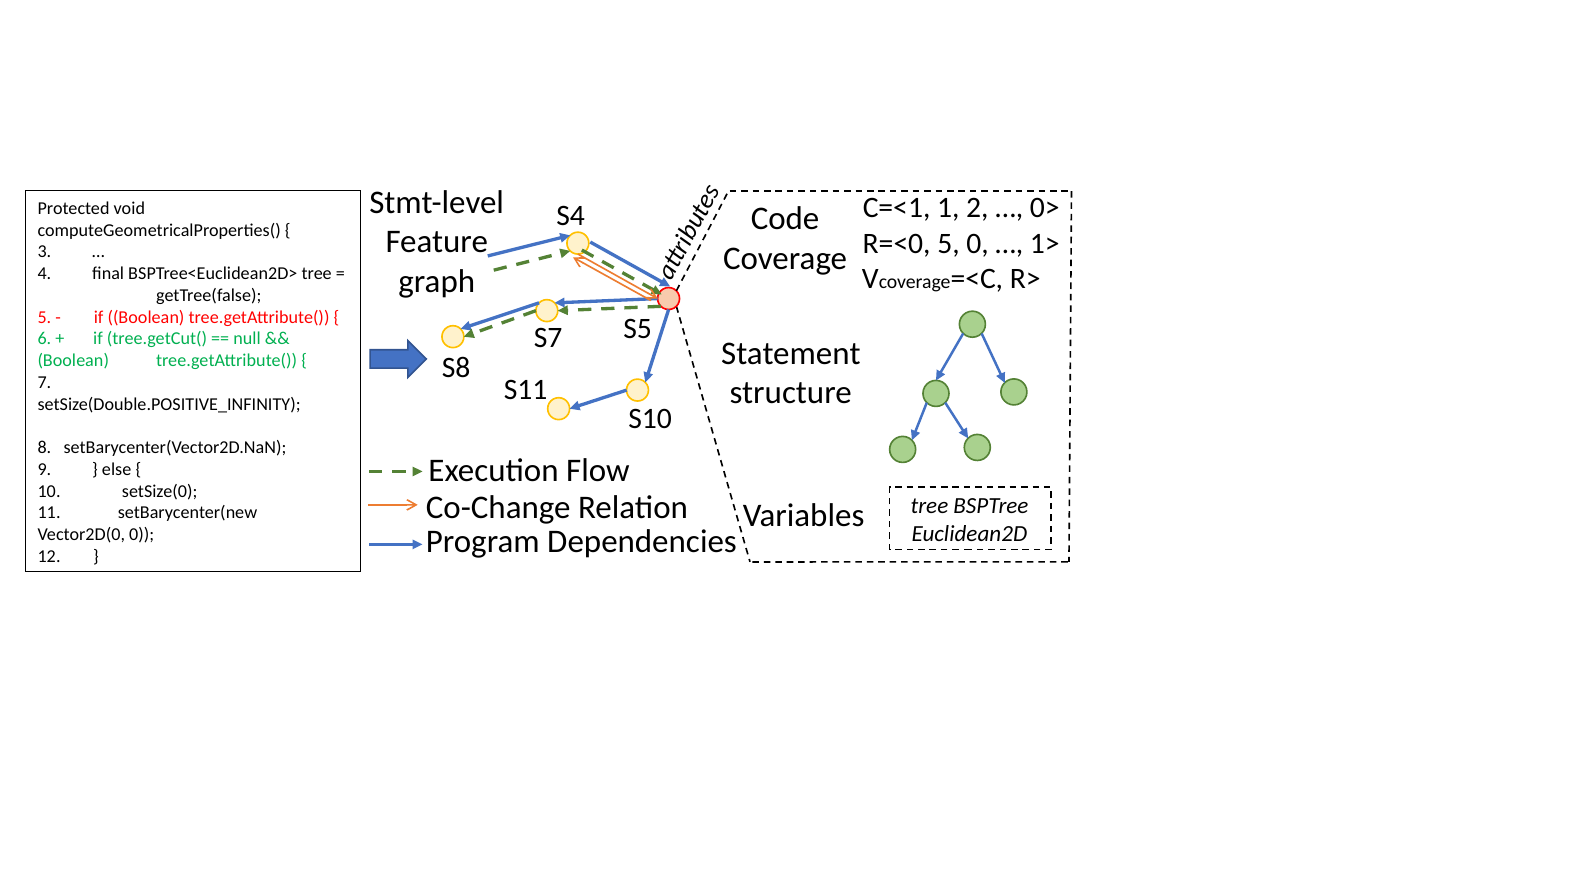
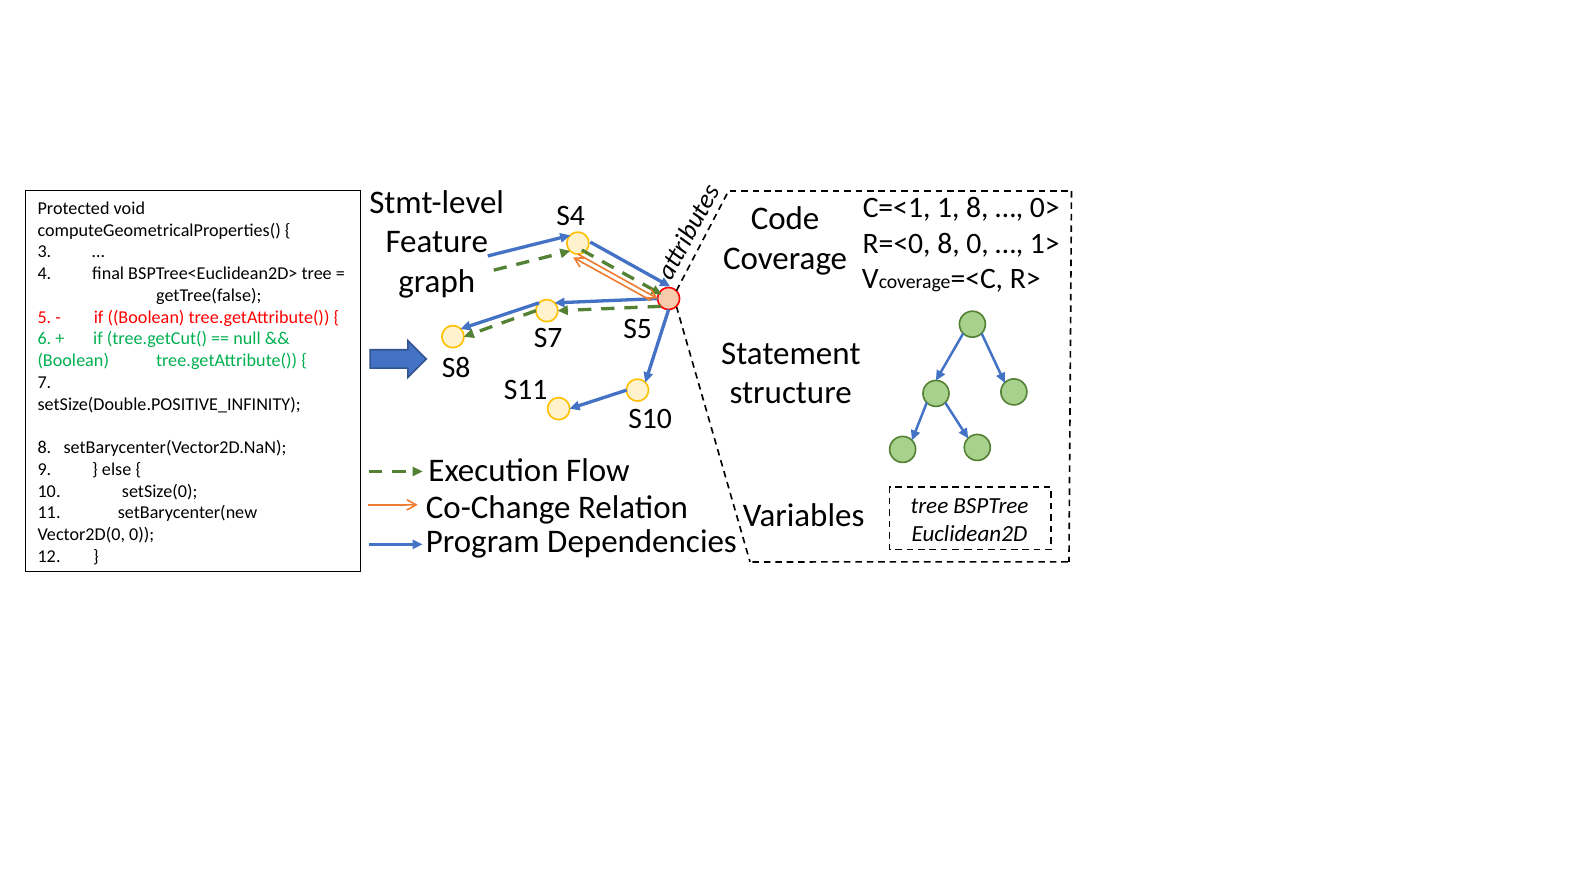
1 2: 2 -> 8
R=<0 5: 5 -> 8
